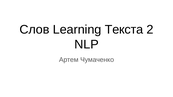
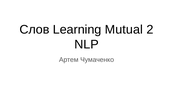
Текста: Текста -> Mutual
